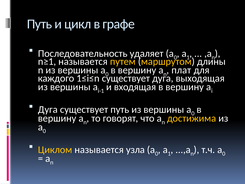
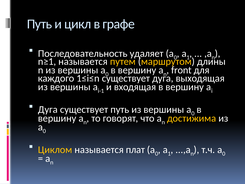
плат: плат -> front
узла: узла -> плат
